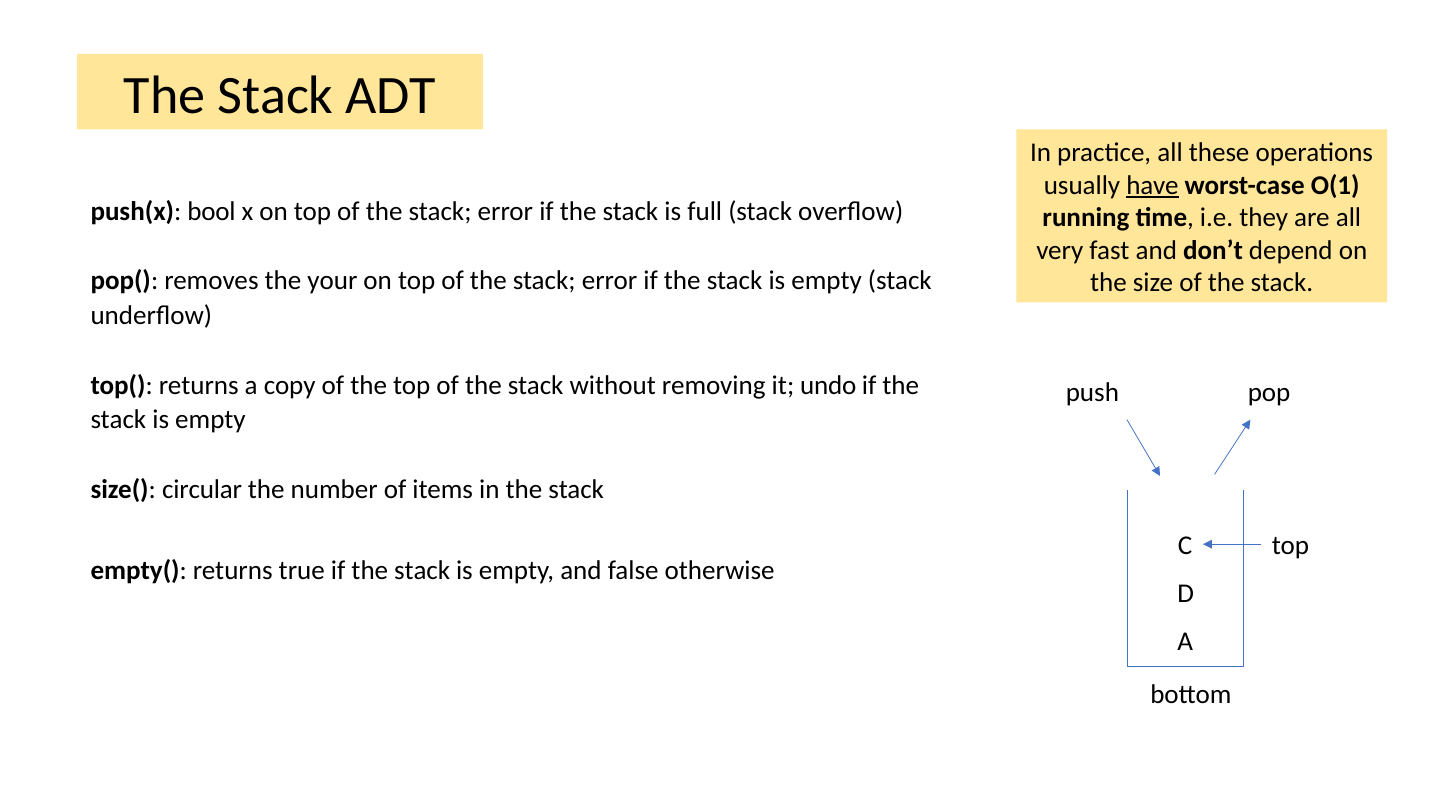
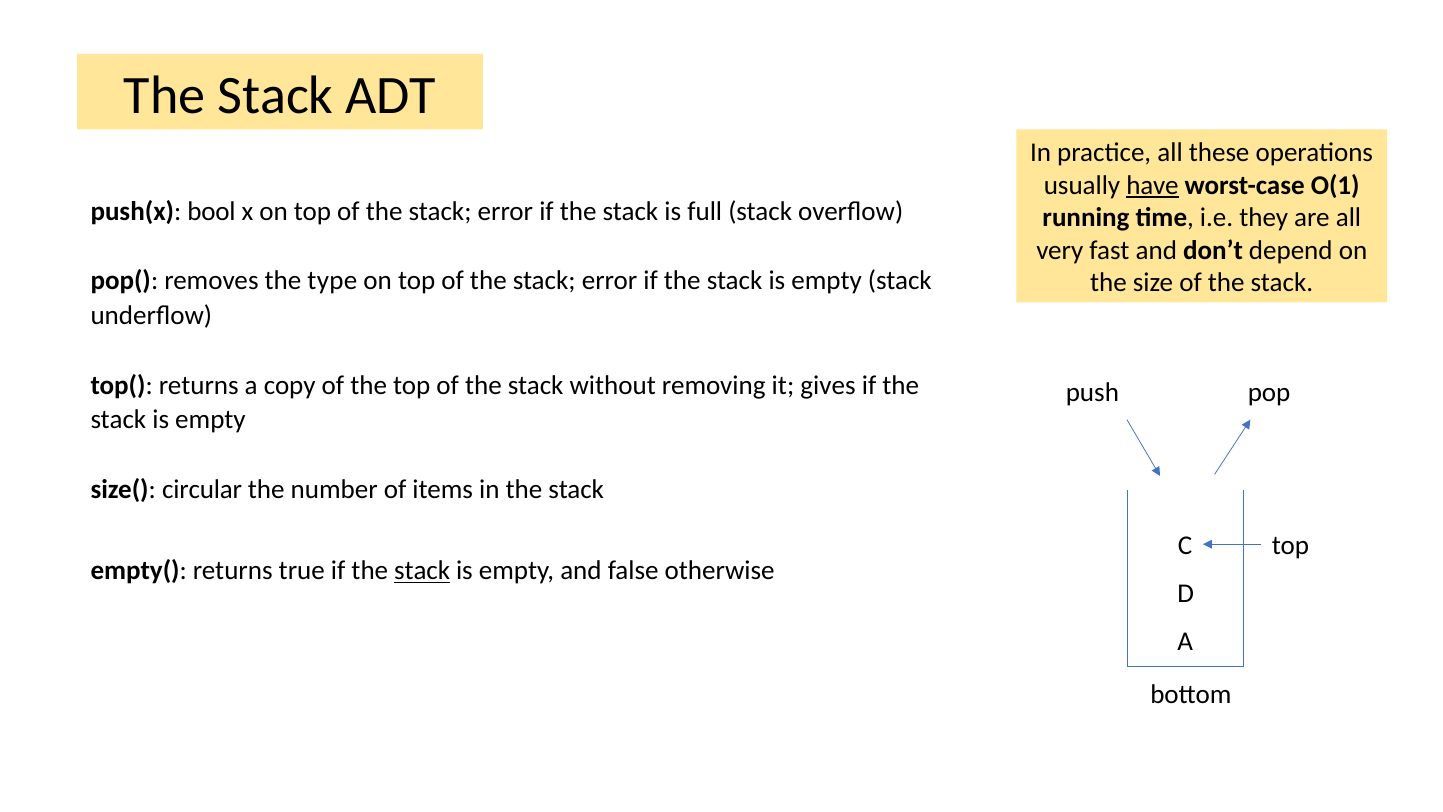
your: your -> type
undo: undo -> gives
stack at (422, 571) underline: none -> present
